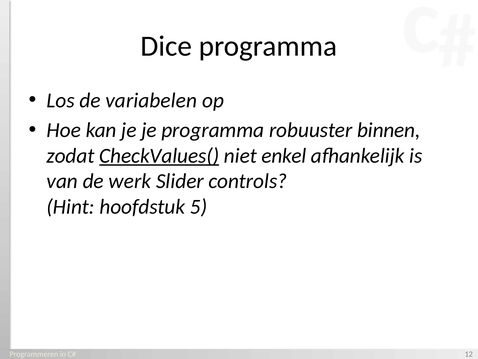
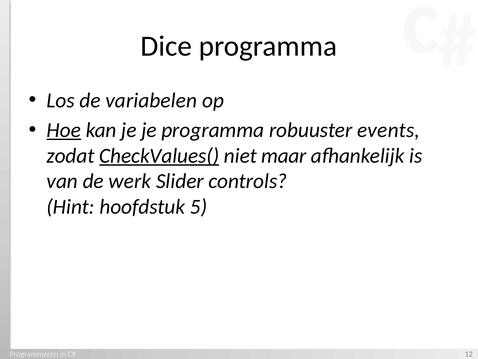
Hoe underline: none -> present
binnen: binnen -> events
enkel: enkel -> maar
